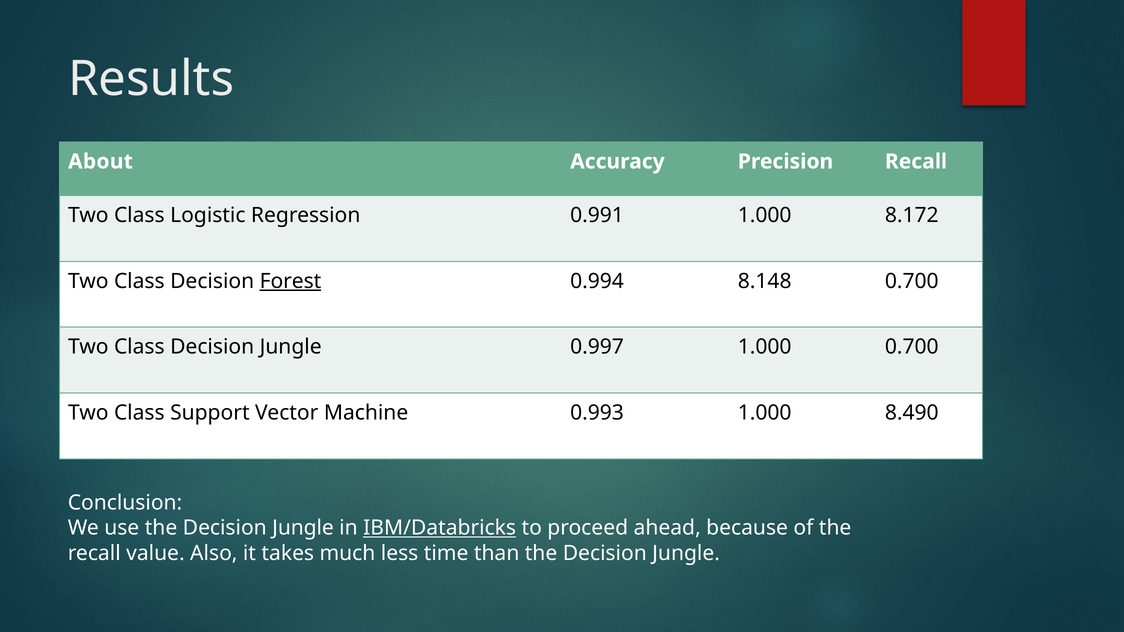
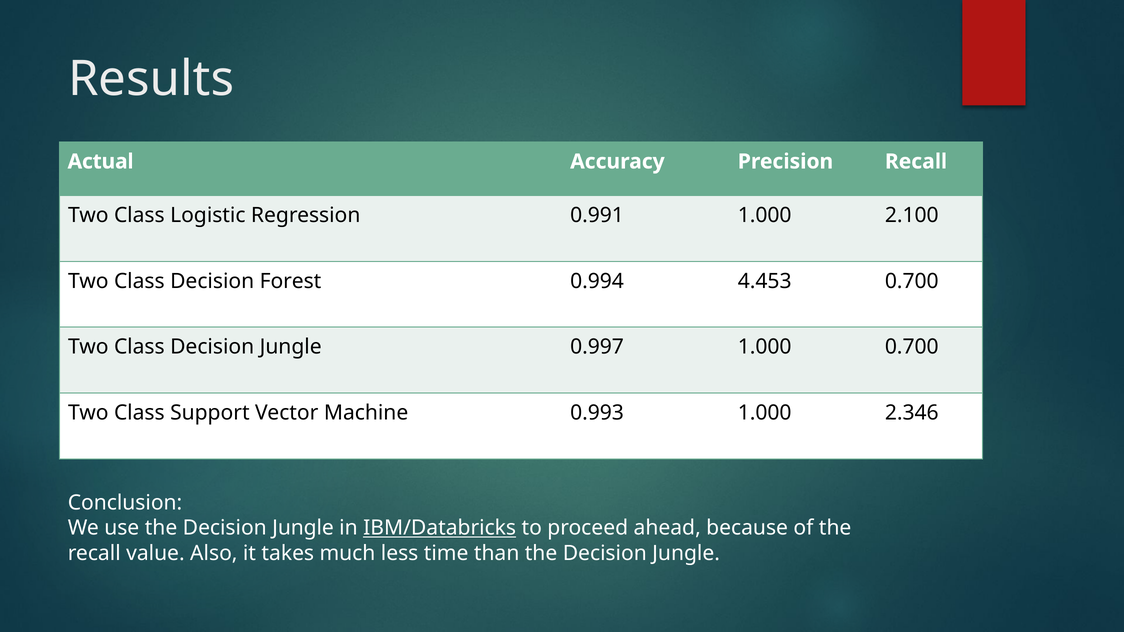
About: About -> Actual
8.172: 8.172 -> 2.100
Forest underline: present -> none
8.148: 8.148 -> 4.453
8.490: 8.490 -> 2.346
